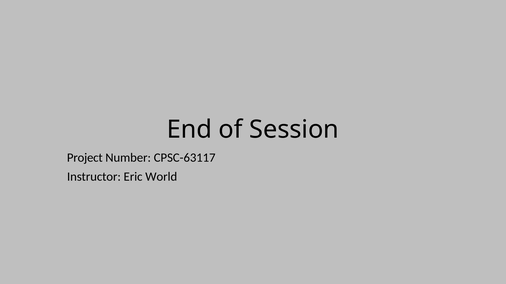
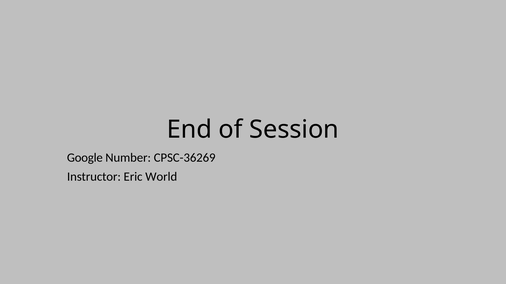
Project: Project -> Google
CPSC-63117: CPSC-63117 -> CPSC-36269
